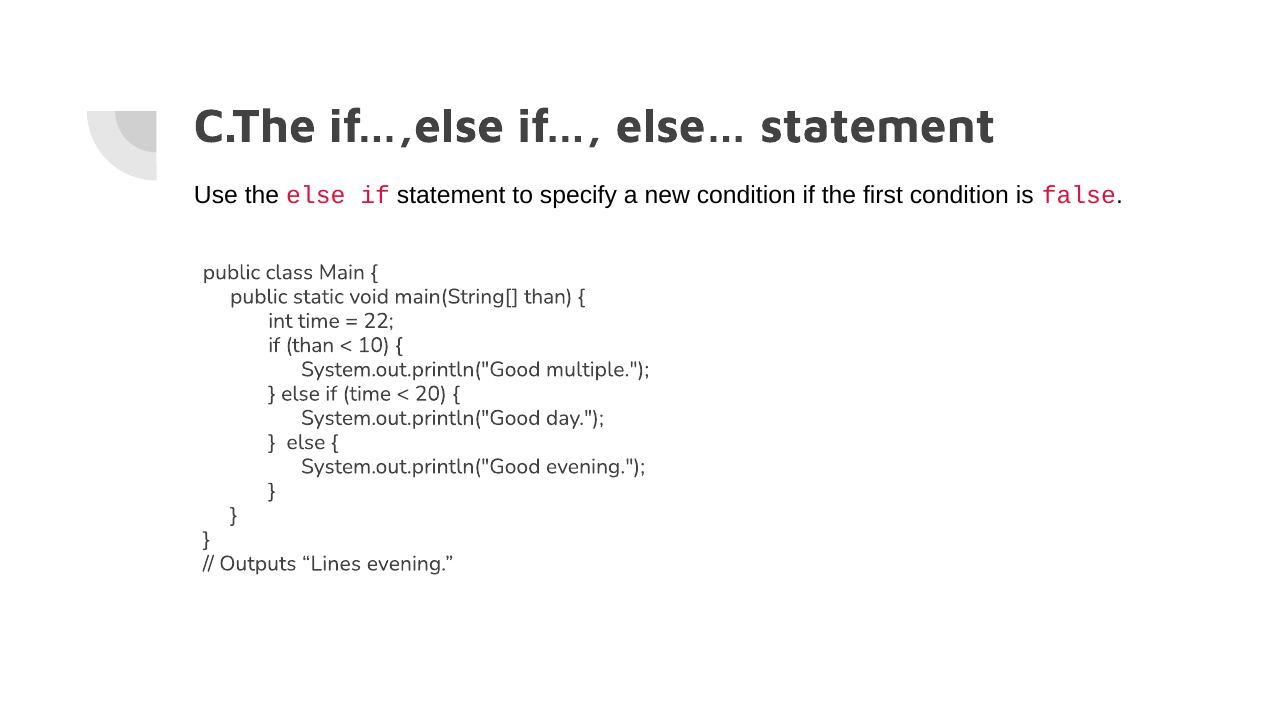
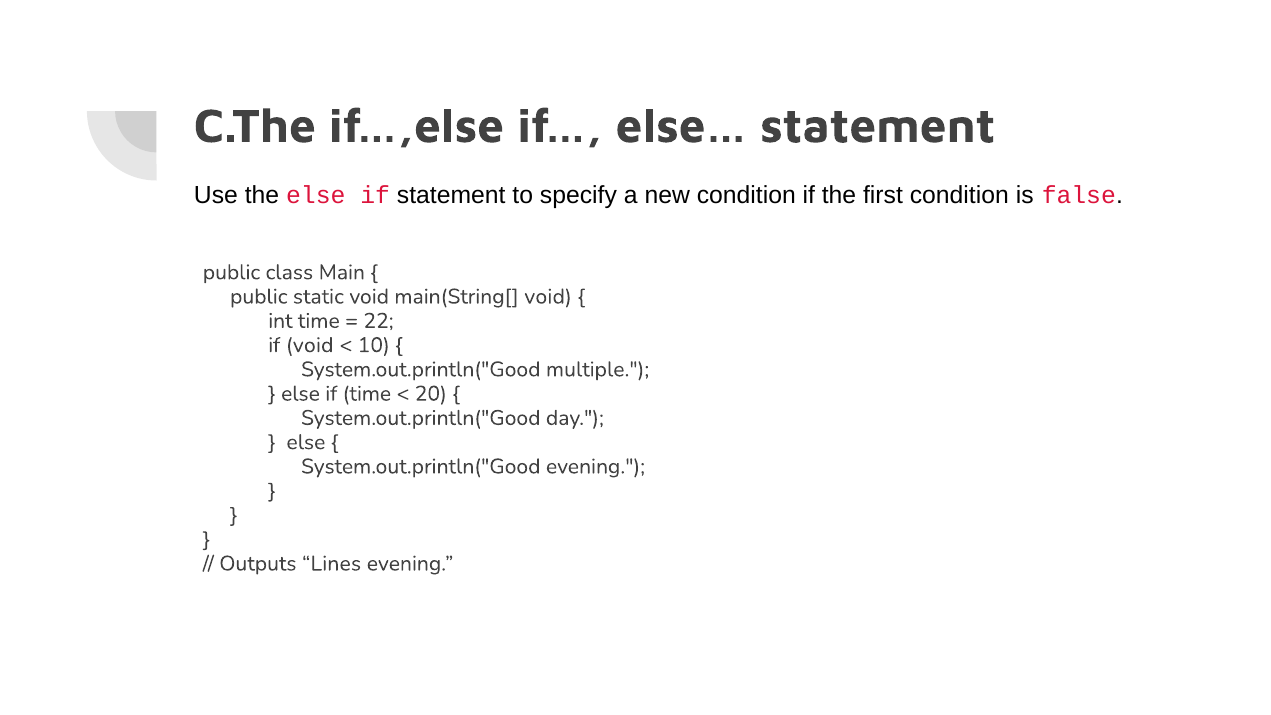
main(String[ than: than -> void
if than: than -> void
